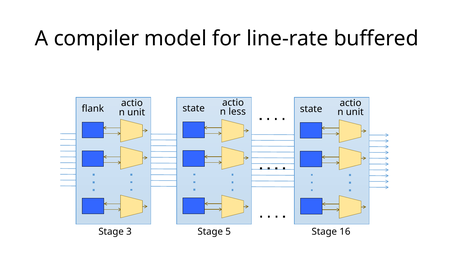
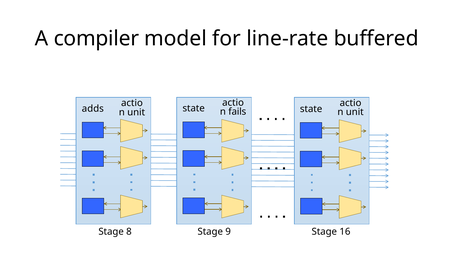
flank: flank -> adds
less: less -> fails
3: 3 -> 8
5: 5 -> 9
